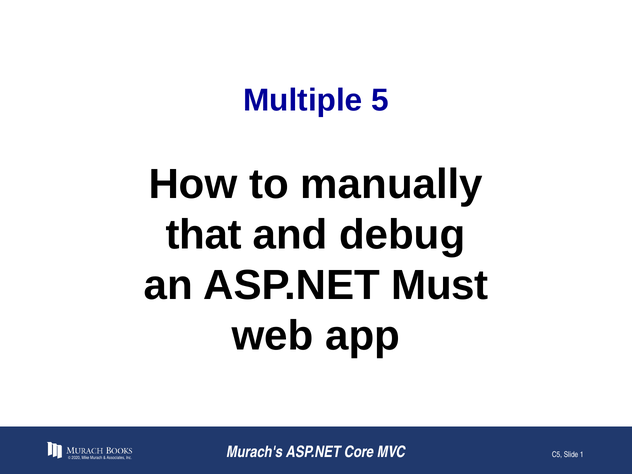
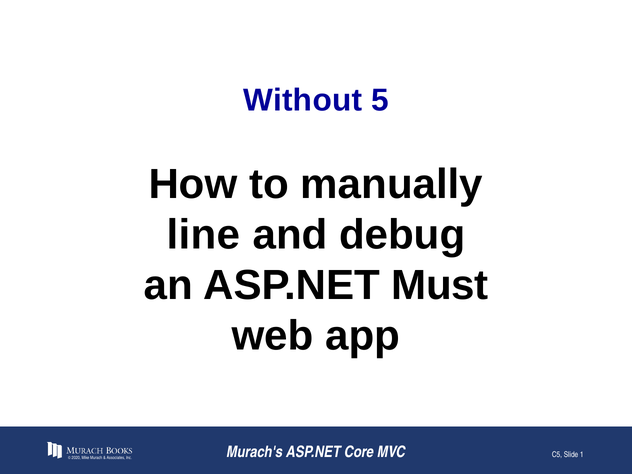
Multiple: Multiple -> Without
that: that -> line
